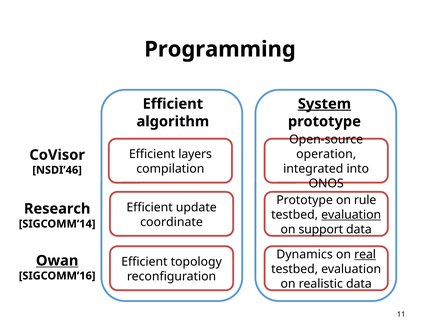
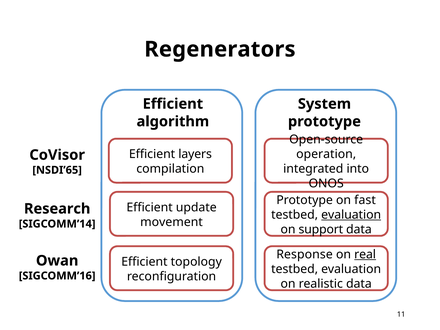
Programming: Programming -> Regenerators
System underline: present -> none
NSDI’46: NSDI’46 -> NSDI’65
rule: rule -> fast
coordinate: coordinate -> movement
Dynamics: Dynamics -> Response
Owan underline: present -> none
